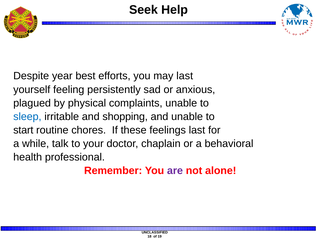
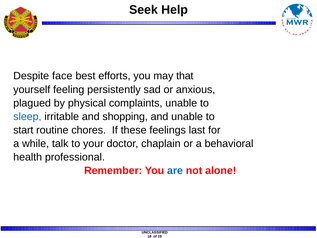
year: year -> face
may last: last -> that
are colour: purple -> blue
